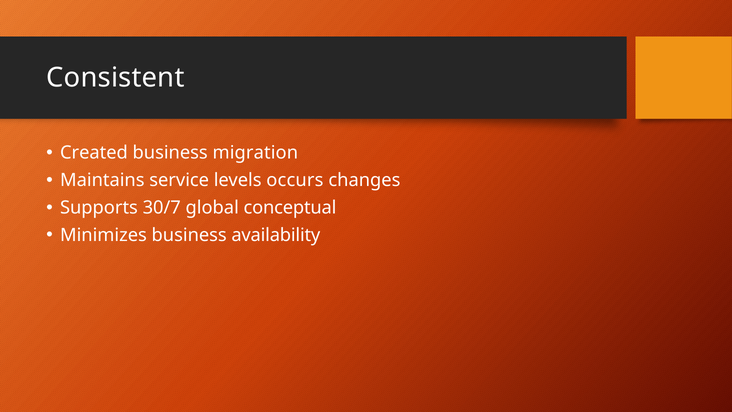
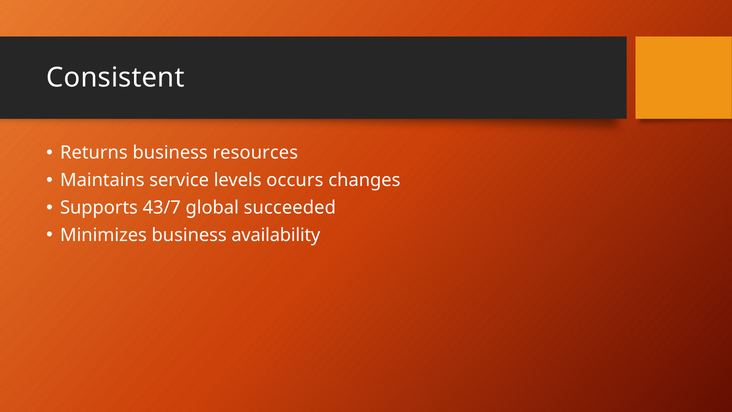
Created: Created -> Returns
migration: migration -> resources
30/7: 30/7 -> 43/7
conceptual: conceptual -> succeeded
